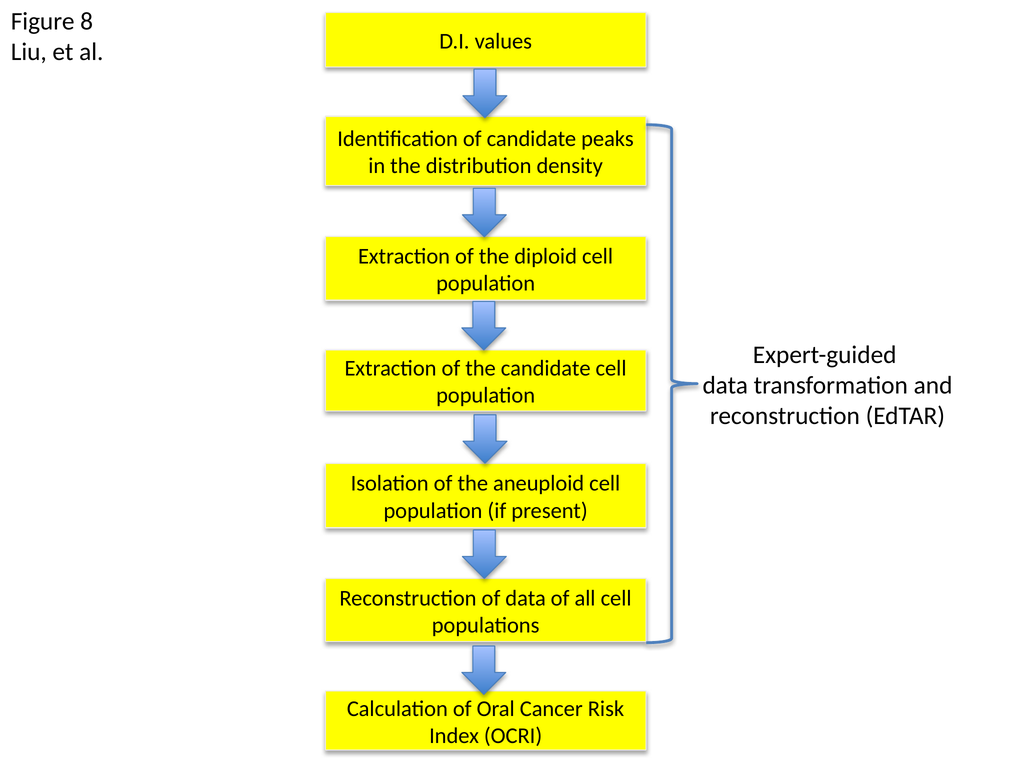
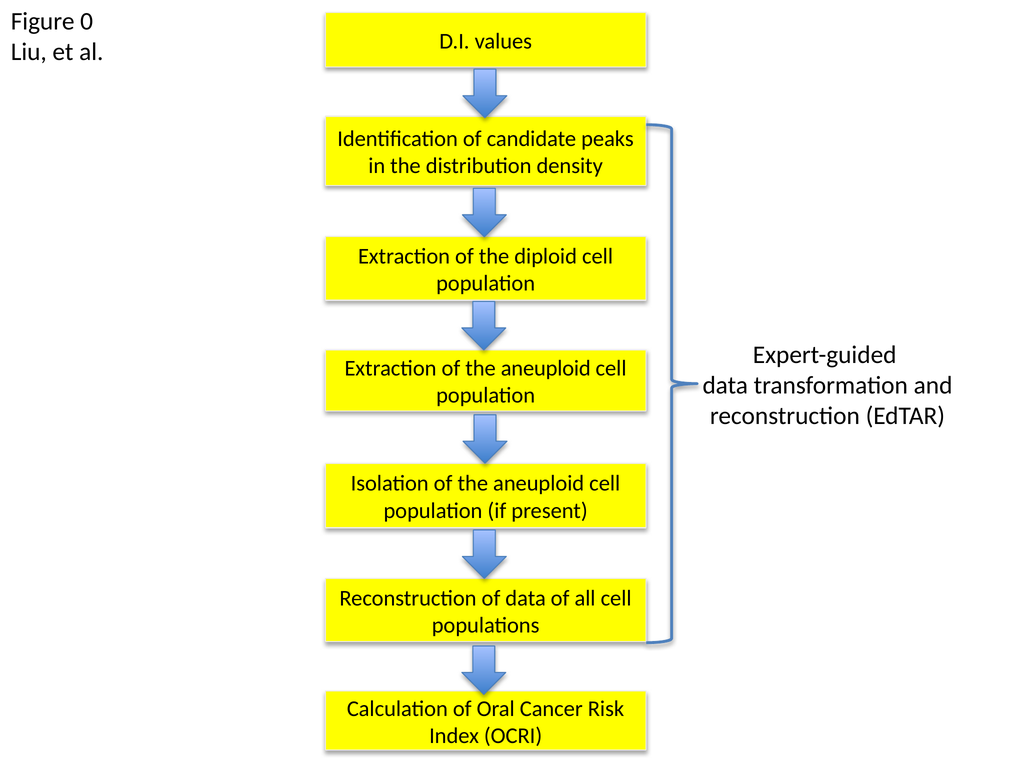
8: 8 -> 0
Extraction of the candidate: candidate -> aneuploid
